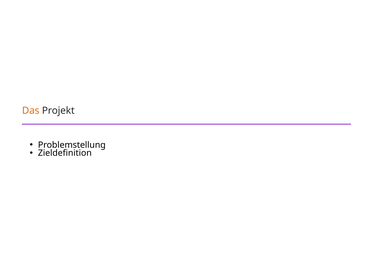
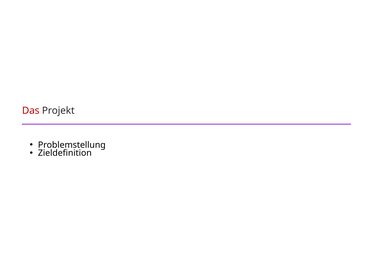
Das colour: orange -> red
